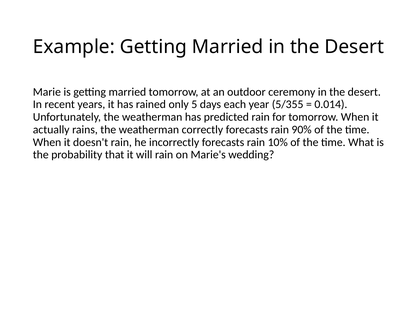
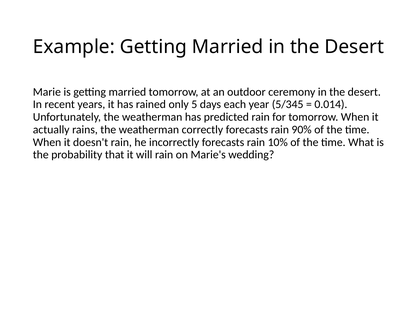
5/355: 5/355 -> 5/345
